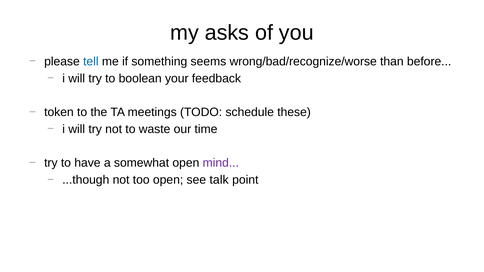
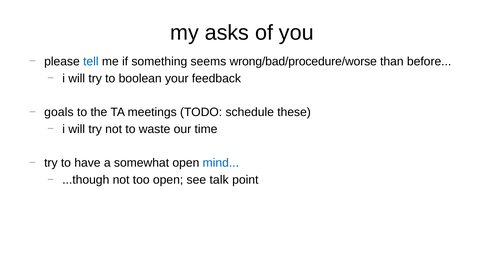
wrong/bad/recognize/worse: wrong/bad/recognize/worse -> wrong/bad/procedure/worse
token: token -> goals
mind colour: purple -> blue
